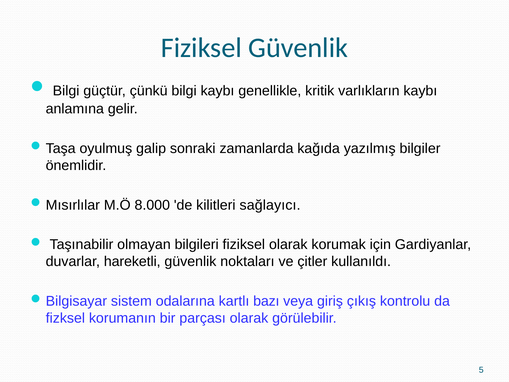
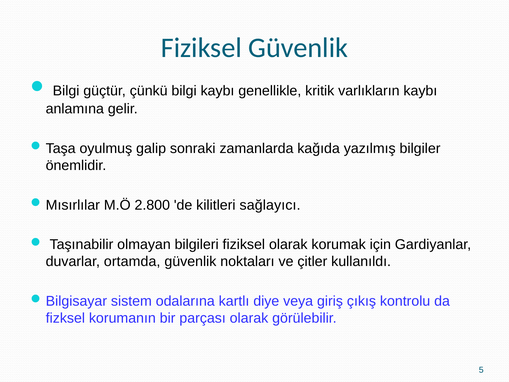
8.000: 8.000 -> 2.800
hareketli: hareketli -> ortamda
bazı: bazı -> diye
